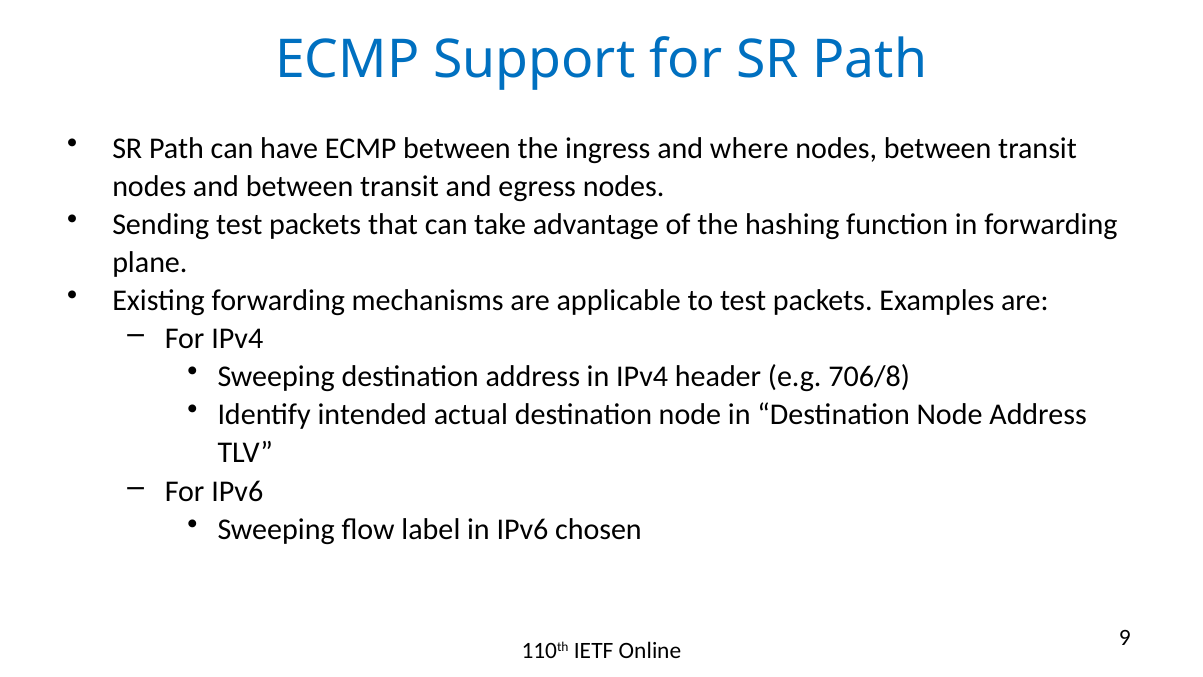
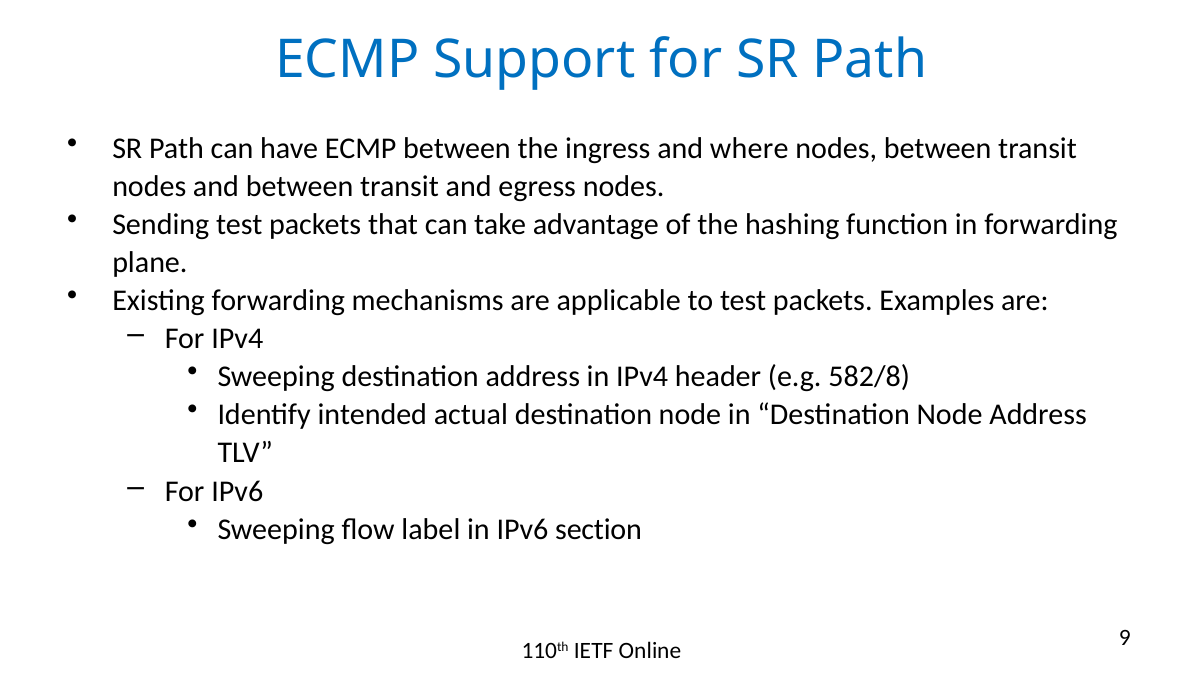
706/8: 706/8 -> 582/8
chosen: chosen -> section
